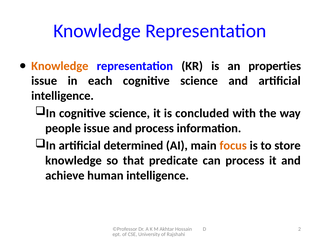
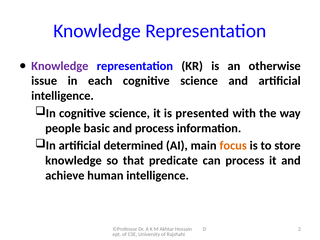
Knowledge at (60, 66) colour: orange -> purple
properties: properties -> otherwise
concluded: concluded -> presented
people issue: issue -> basic
